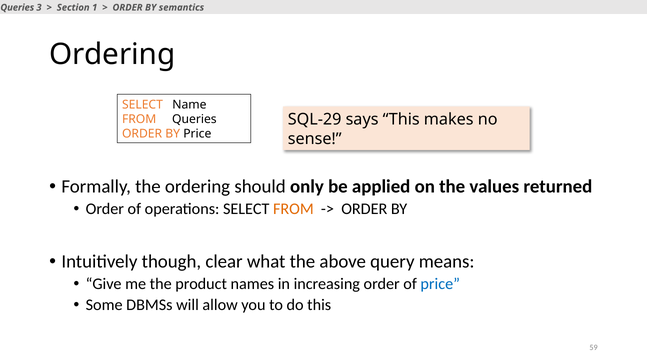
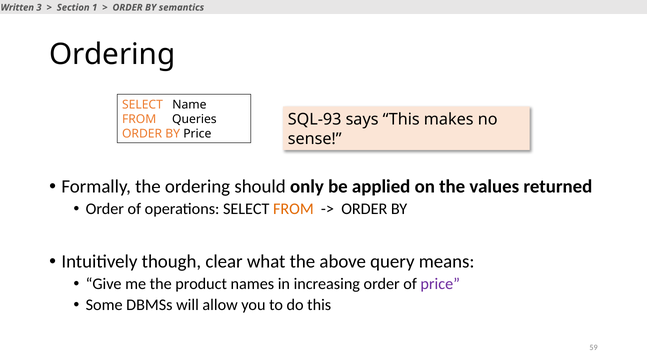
Queries at (17, 8): Queries -> Written
SQL-29: SQL-29 -> SQL-93
price at (440, 284) colour: blue -> purple
